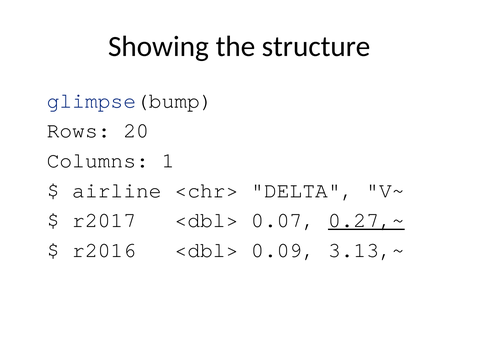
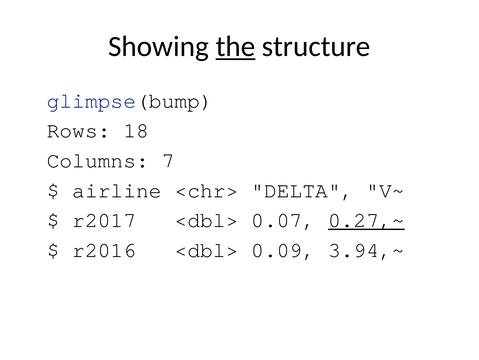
the underline: none -> present
20: 20 -> 18
1: 1 -> 7
3.13,~: 3.13,~ -> 3.94,~
